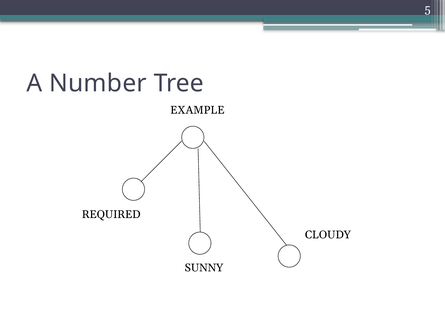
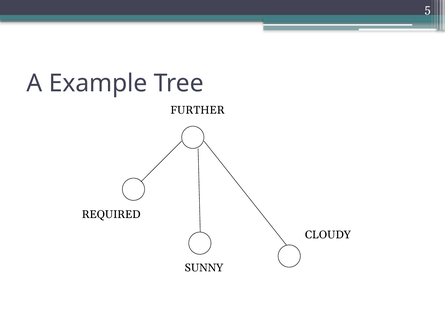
Number: Number -> Example
EXAMPLE: EXAMPLE -> FURTHER
